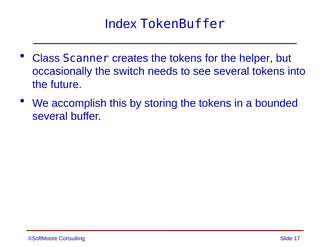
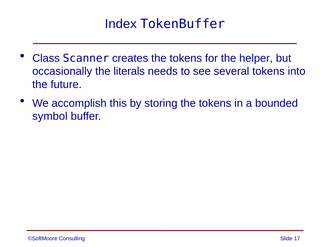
switch: switch -> literals
several at (50, 117): several -> symbol
